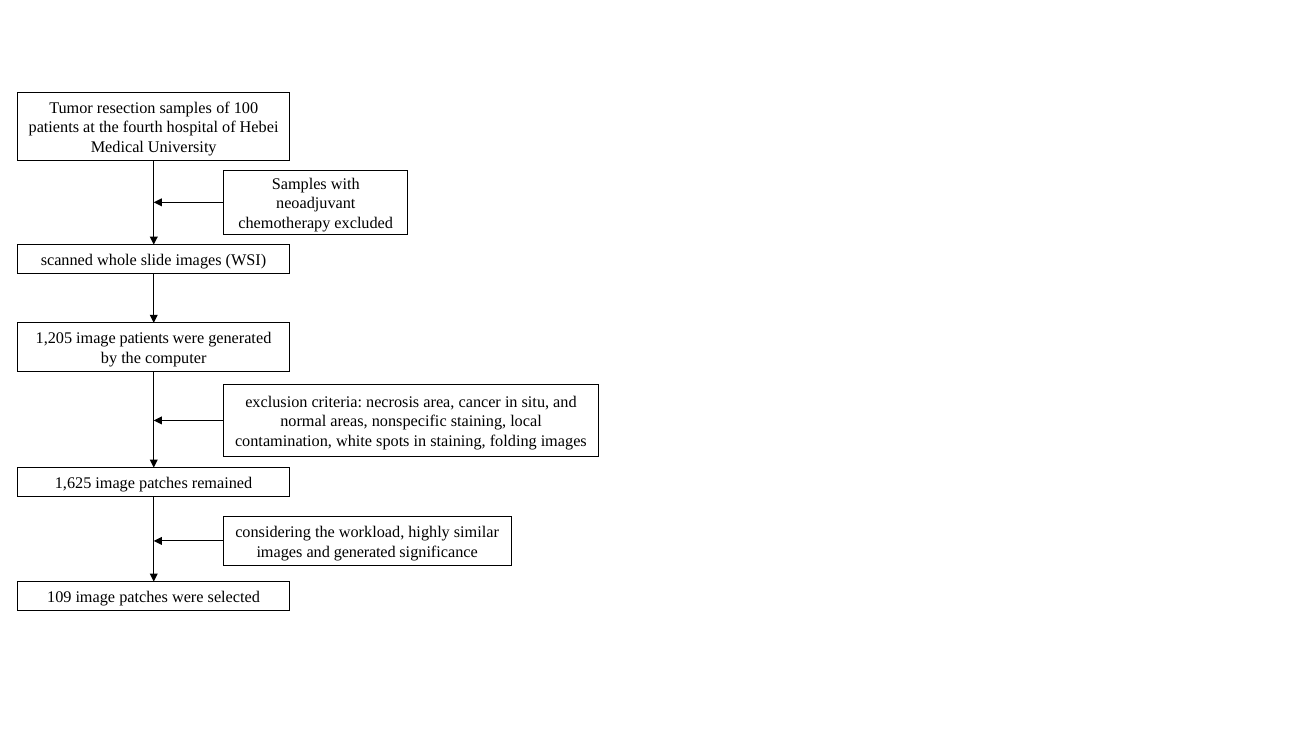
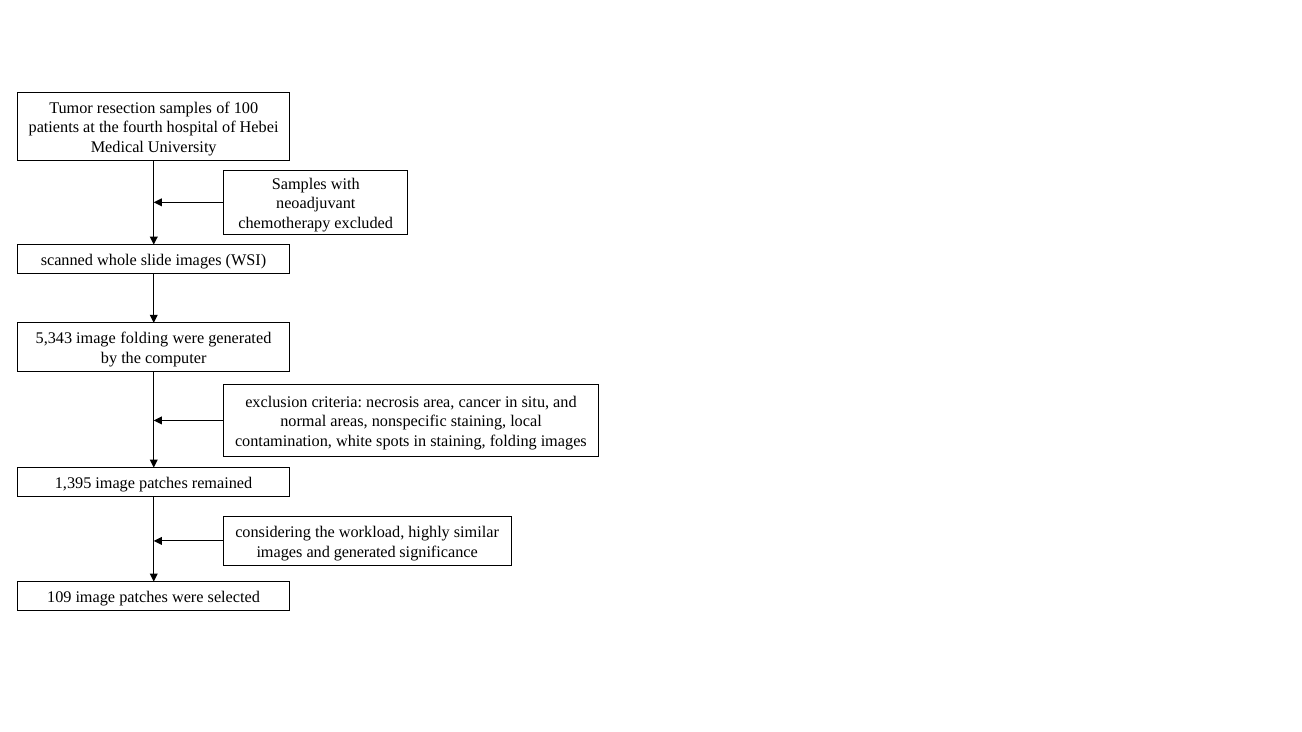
1,205: 1,205 -> 5,343
image patients: patients -> folding
1,625: 1,625 -> 1,395
